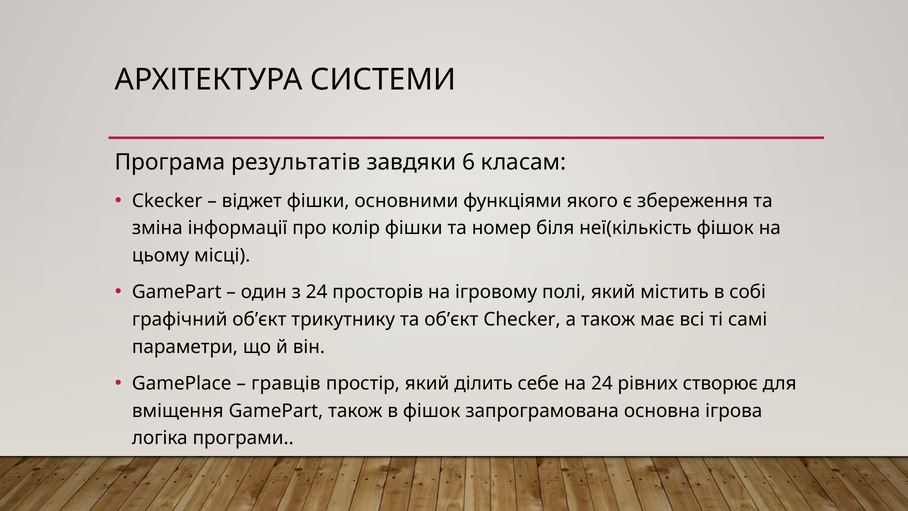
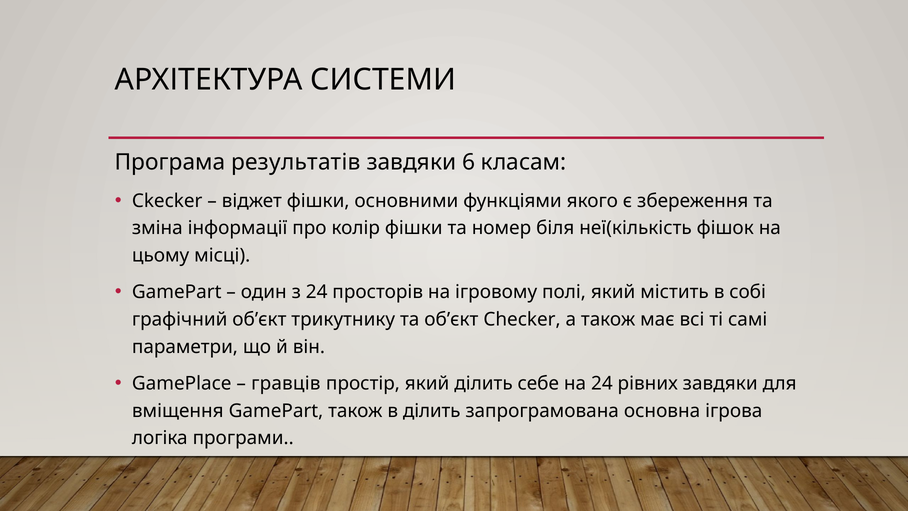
рівних створює: створює -> завдяки
в фішок: фішок -> ділить
